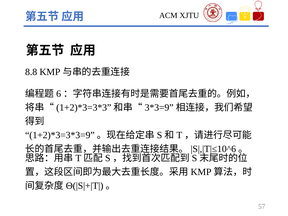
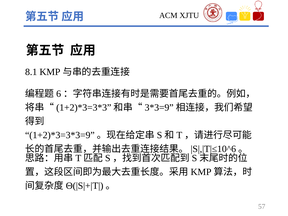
8.8: 8.8 -> 8.1
